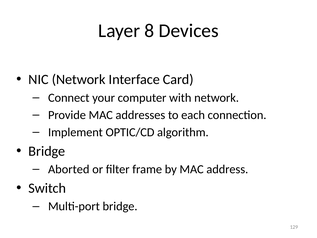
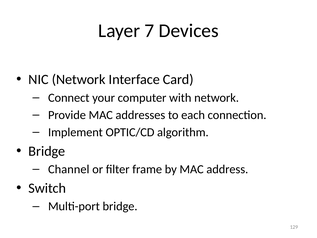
8: 8 -> 7
Aborted: Aborted -> Channel
